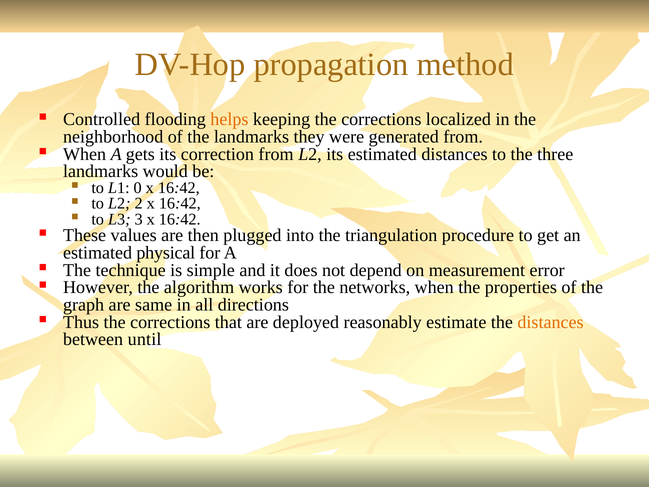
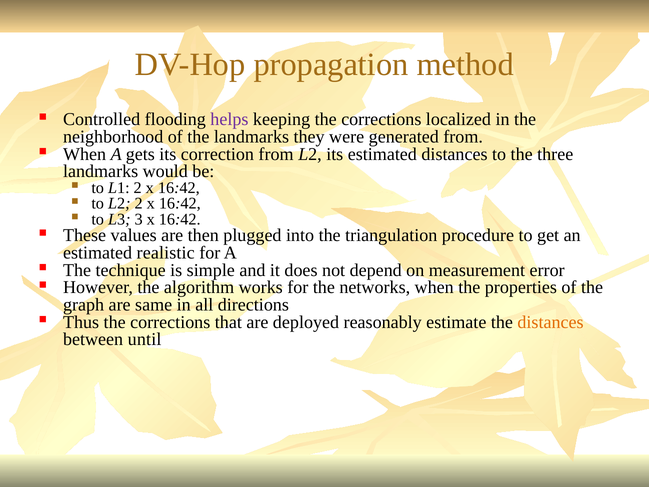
helps colour: orange -> purple
L1 0: 0 -> 2
physical: physical -> realistic
